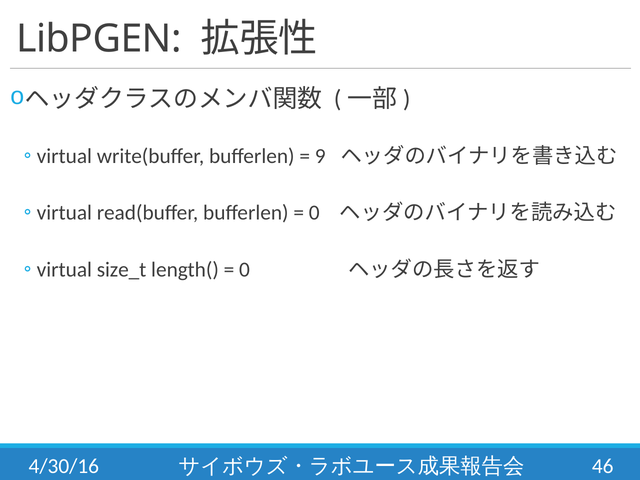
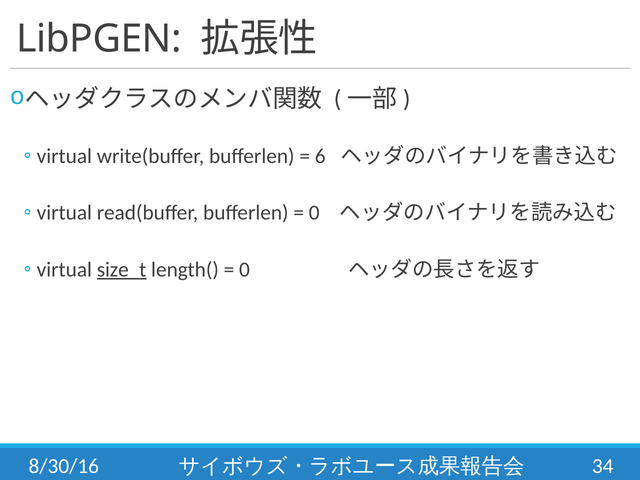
9: 9 -> 6
size_t underline: none -> present
4/30/16: 4/30/16 -> 8/30/16
46: 46 -> 34
